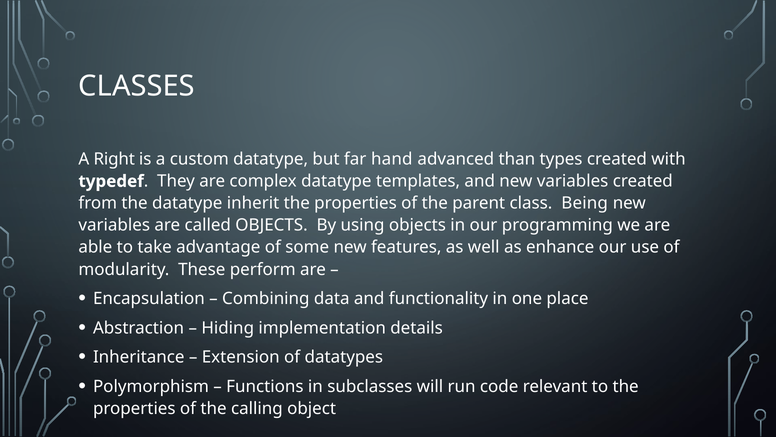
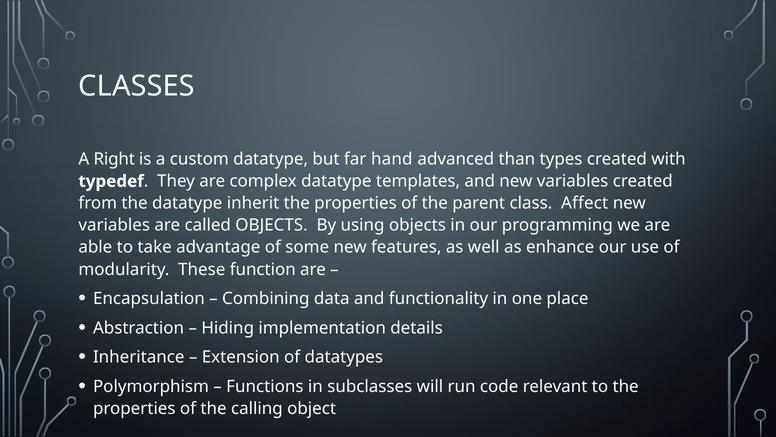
Being: Being -> Affect
perform: perform -> function
